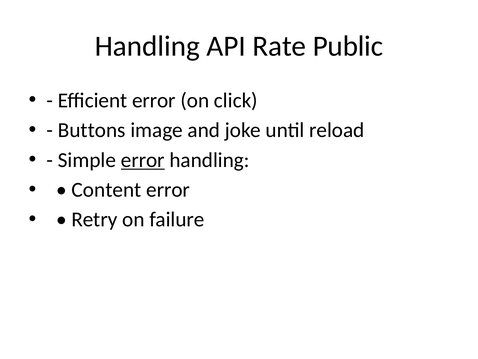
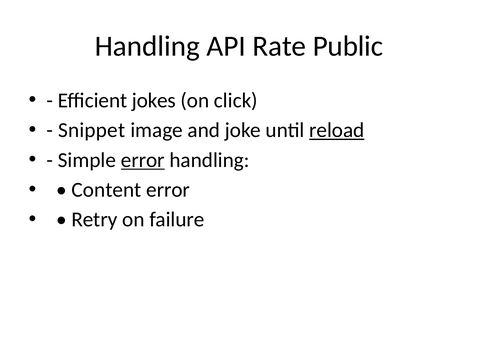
Efficient error: error -> jokes
Buttons: Buttons -> Snippet
reload underline: none -> present
